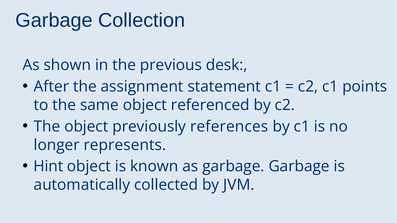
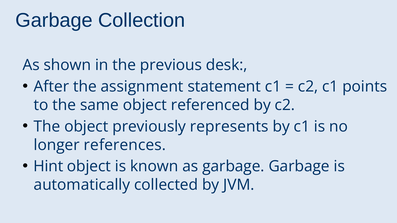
references: references -> represents
represents: represents -> references
